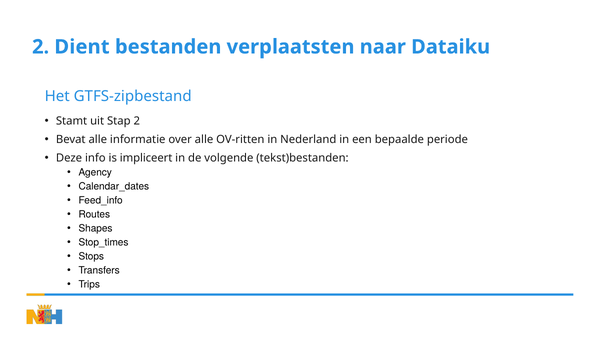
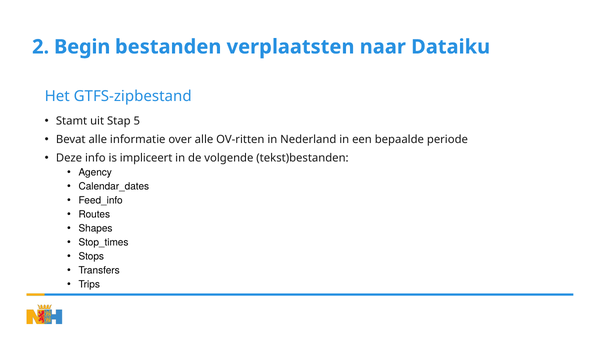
Dient: Dient -> Begin
Stap 2: 2 -> 5
